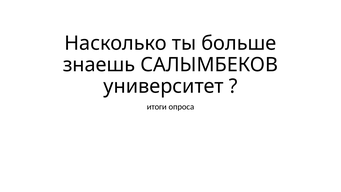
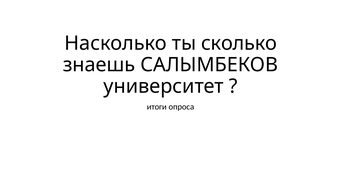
больше: больше -> сколько
